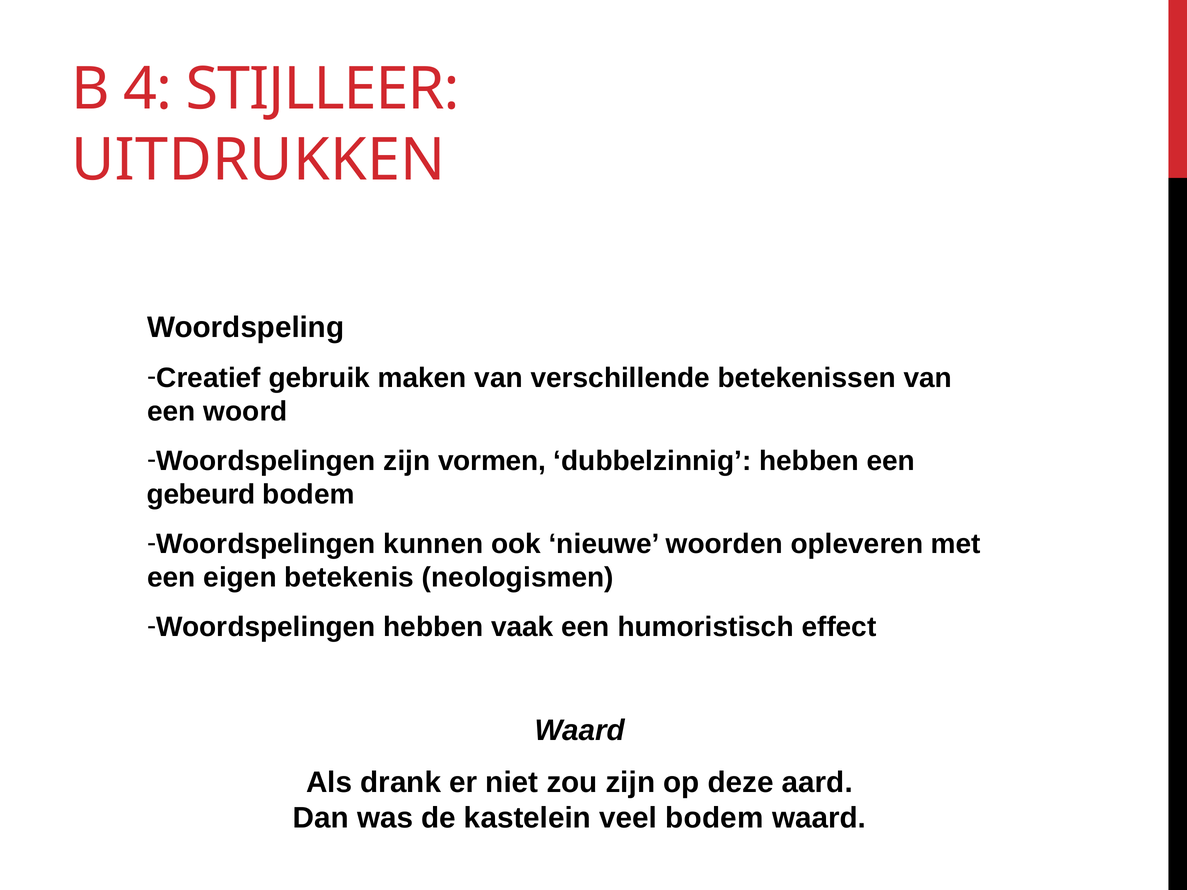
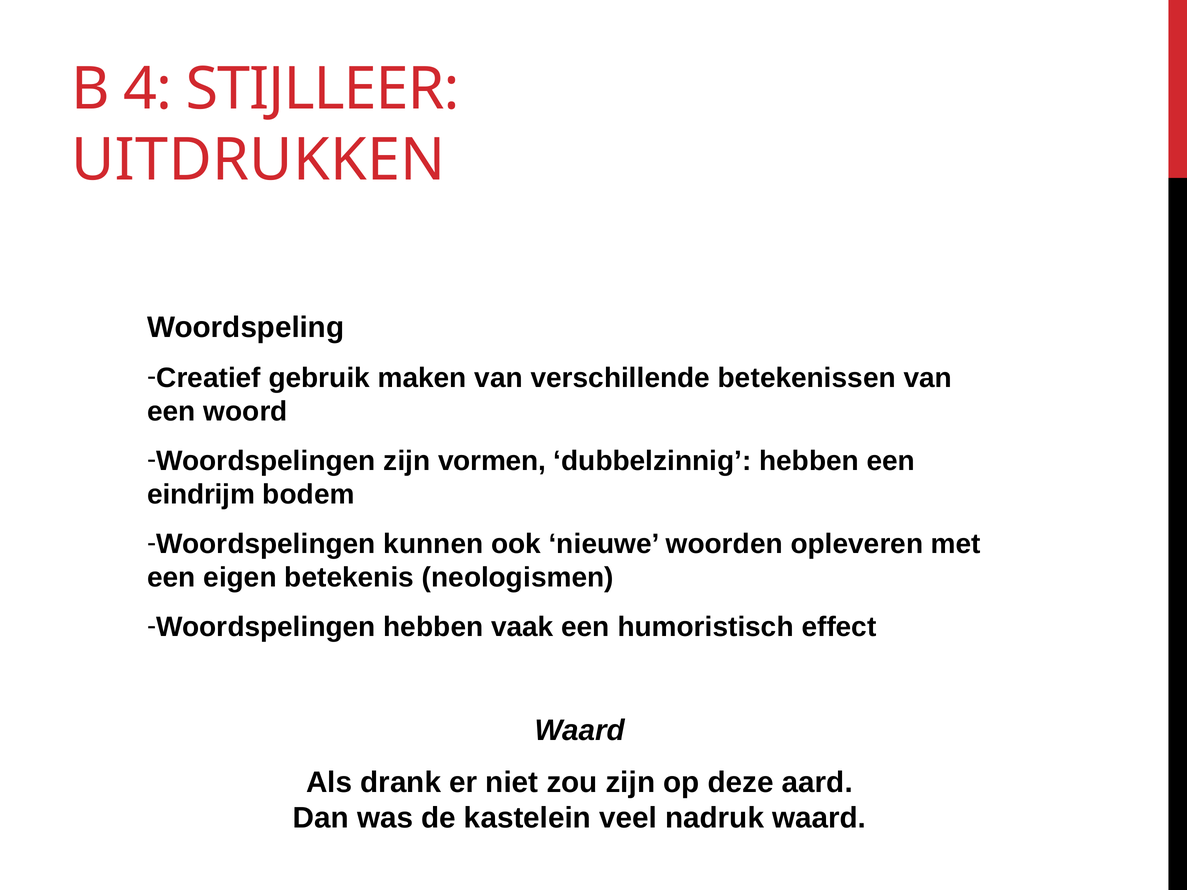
gebeurd: gebeurd -> eindrijm
veel bodem: bodem -> nadruk
